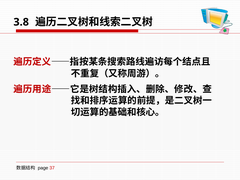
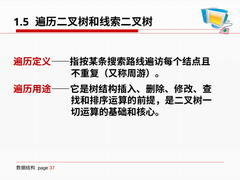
3.8: 3.8 -> 1.5
